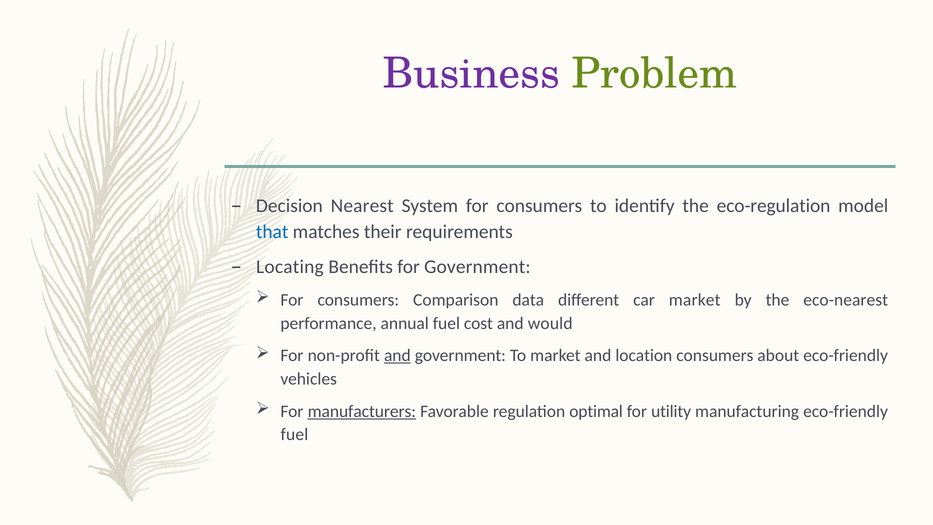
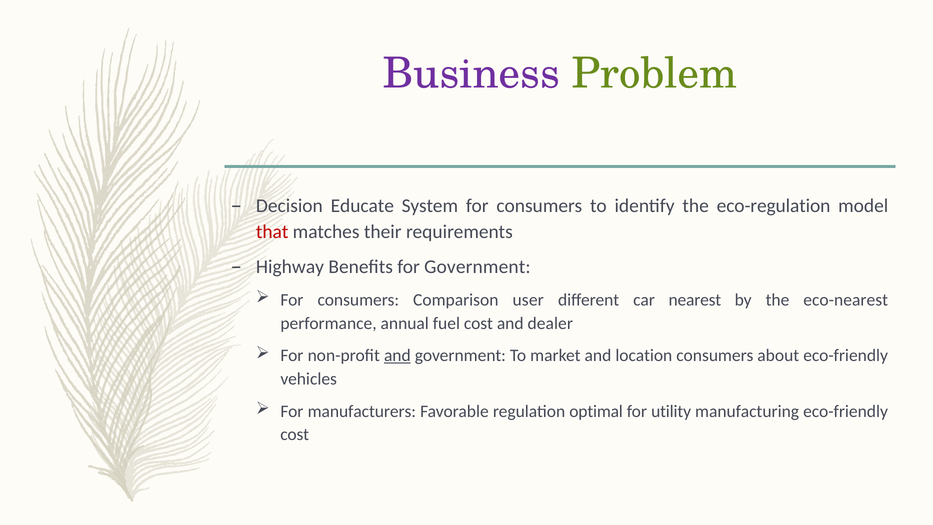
Nearest: Nearest -> Educate
that colour: blue -> red
Locating: Locating -> Highway
data: data -> user
car market: market -> nearest
would: would -> dealer
manufacturers underline: present -> none
fuel at (294, 434): fuel -> cost
